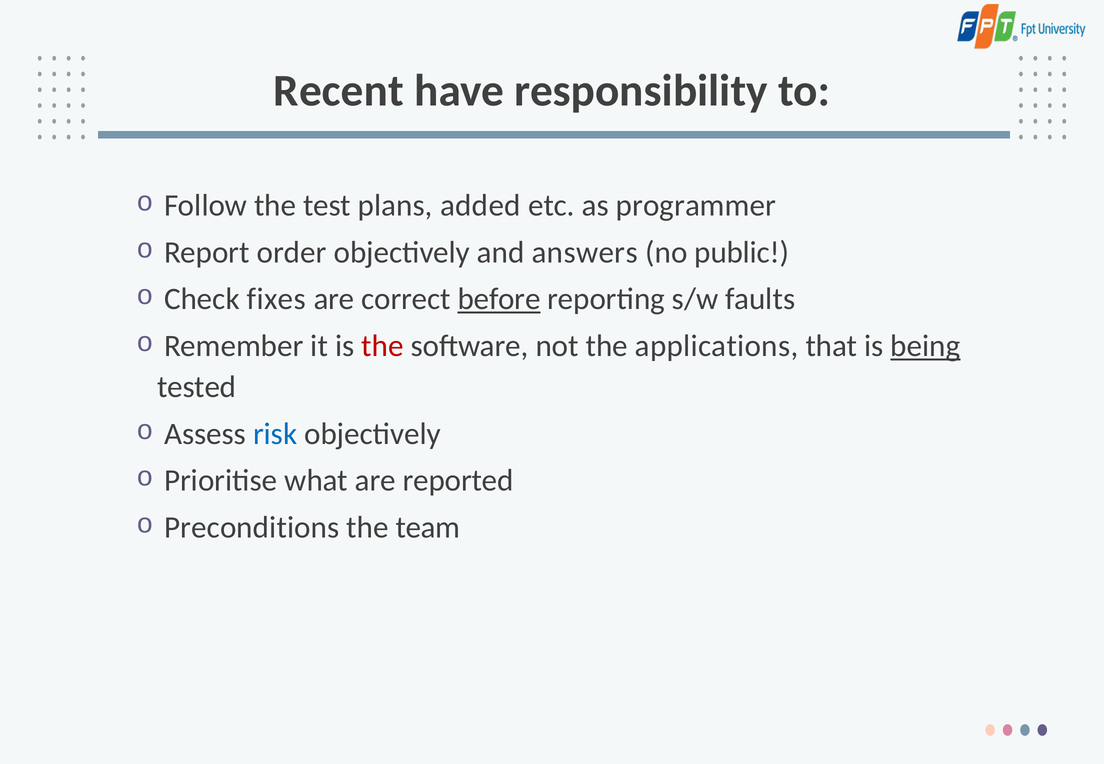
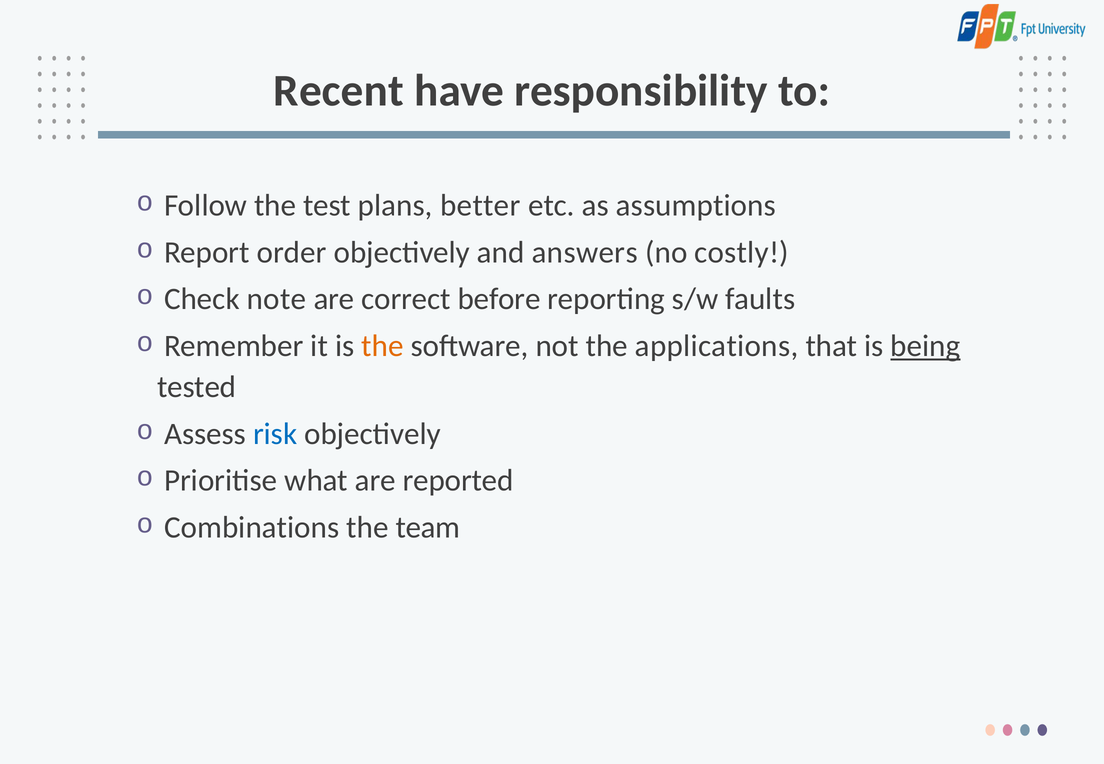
added: added -> better
programmer: programmer -> assumptions
public: public -> costly
fixes: fixes -> note
before underline: present -> none
the at (382, 346) colour: red -> orange
Preconditions: Preconditions -> Combinations
